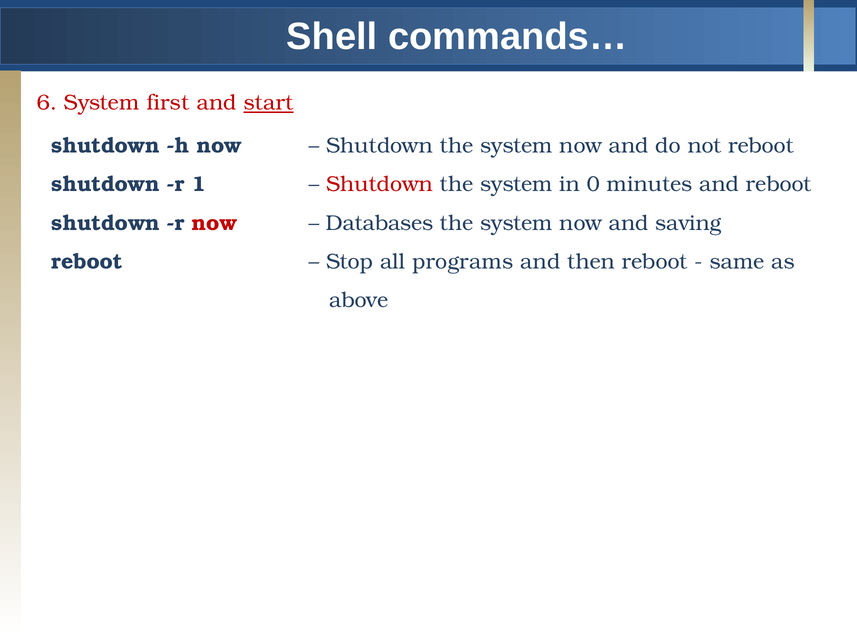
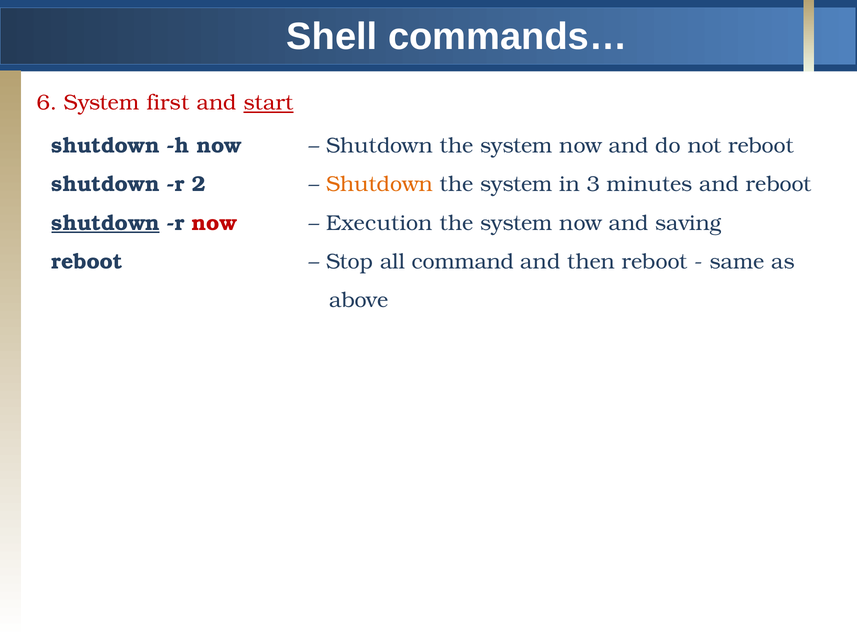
1: 1 -> 2
Shutdown at (379, 184) colour: red -> orange
0: 0 -> 3
shutdown at (106, 223) underline: none -> present
Databases: Databases -> Execution
programs: programs -> command
